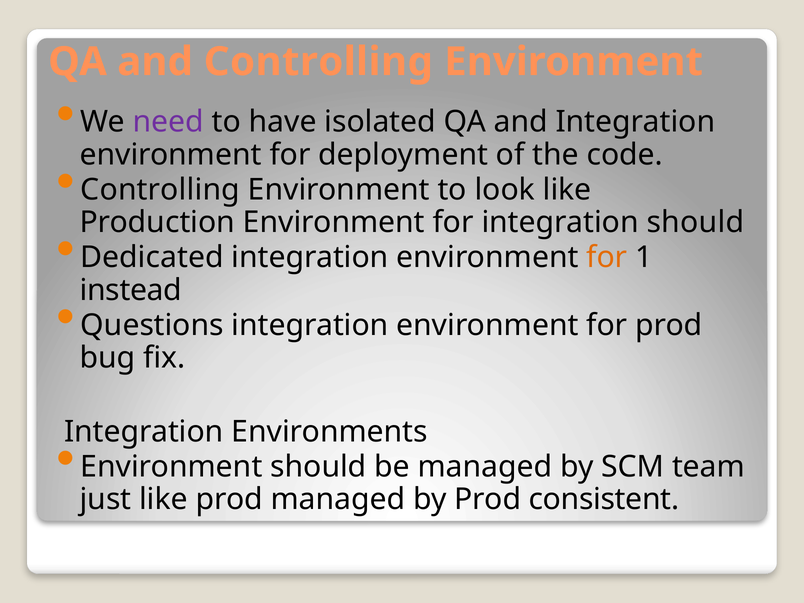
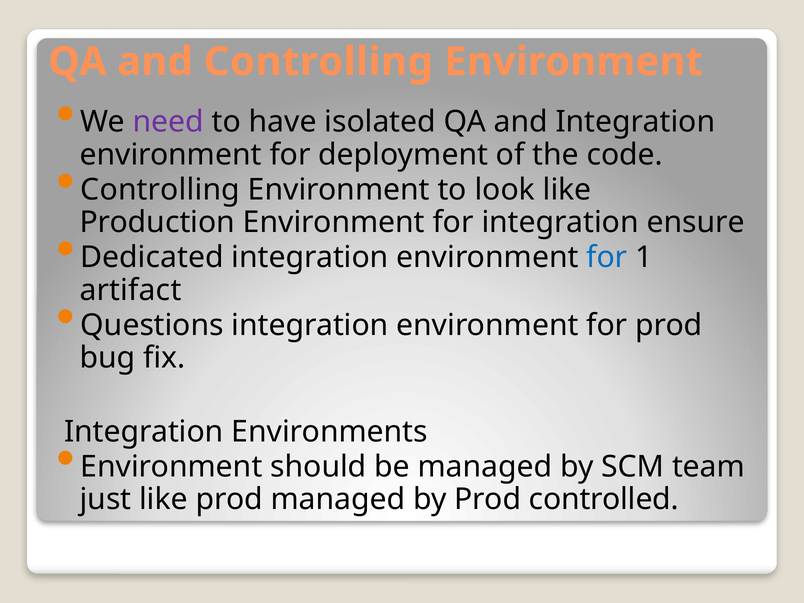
integration should: should -> ensure
for at (607, 257) colour: orange -> blue
instead: instead -> artifact
consistent: consistent -> controlled
